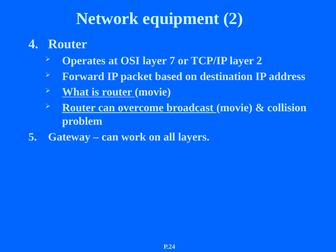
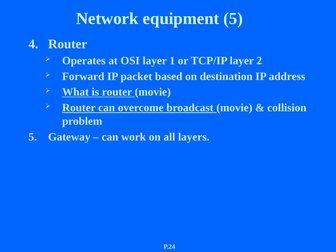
equipment 2: 2 -> 5
7: 7 -> 1
